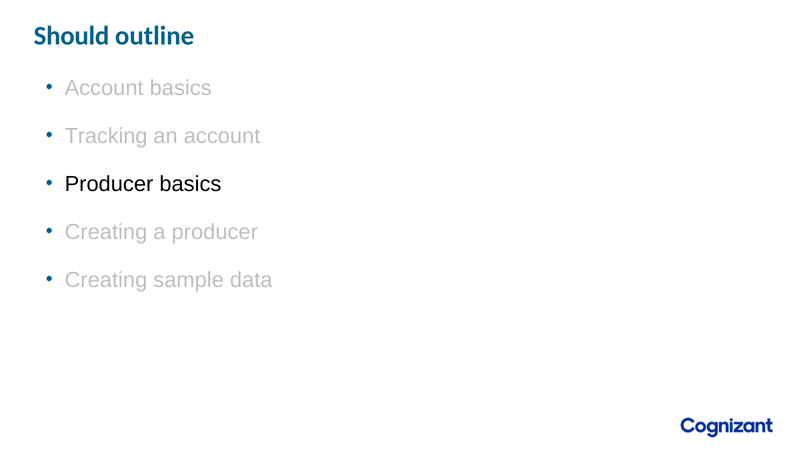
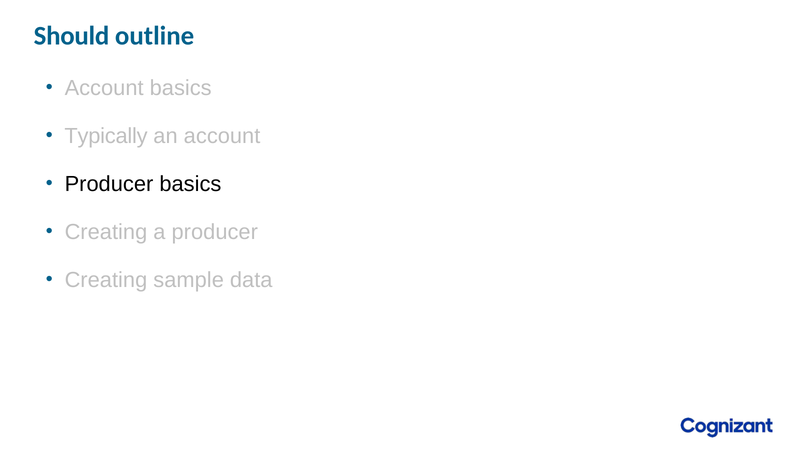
Tracking: Tracking -> Typically
